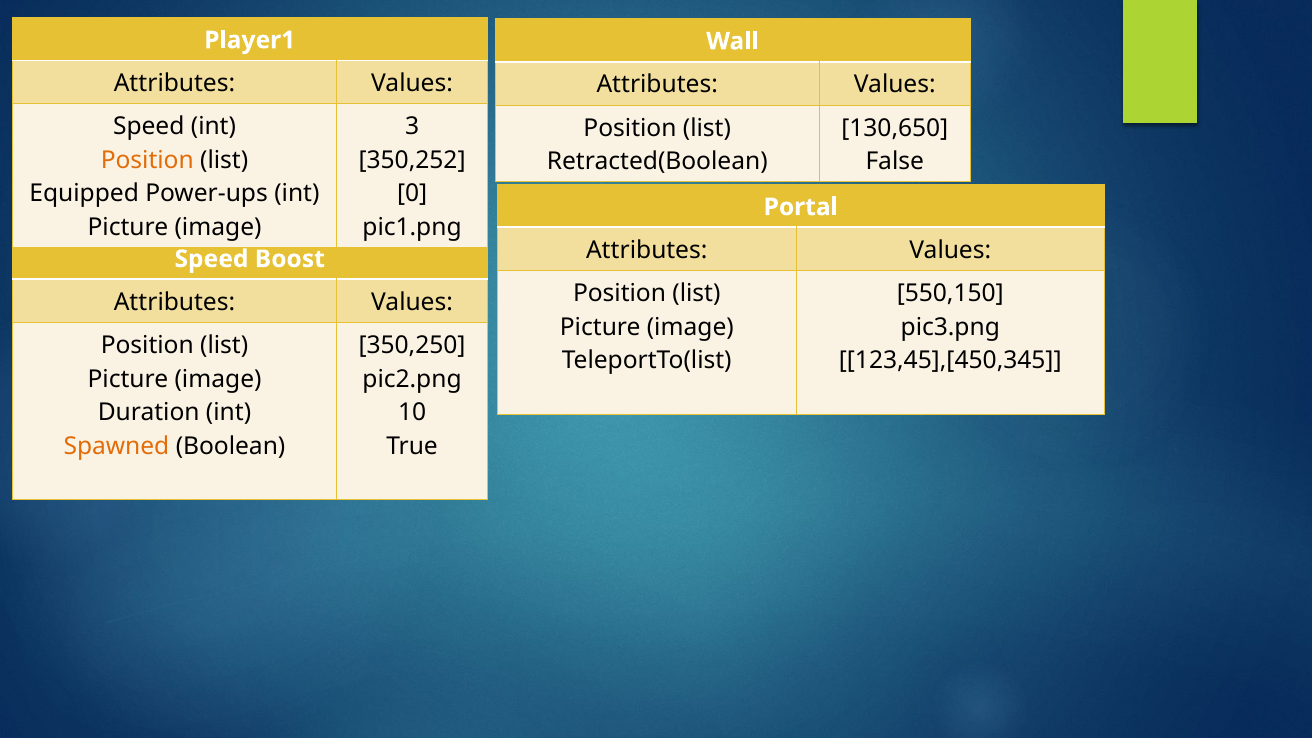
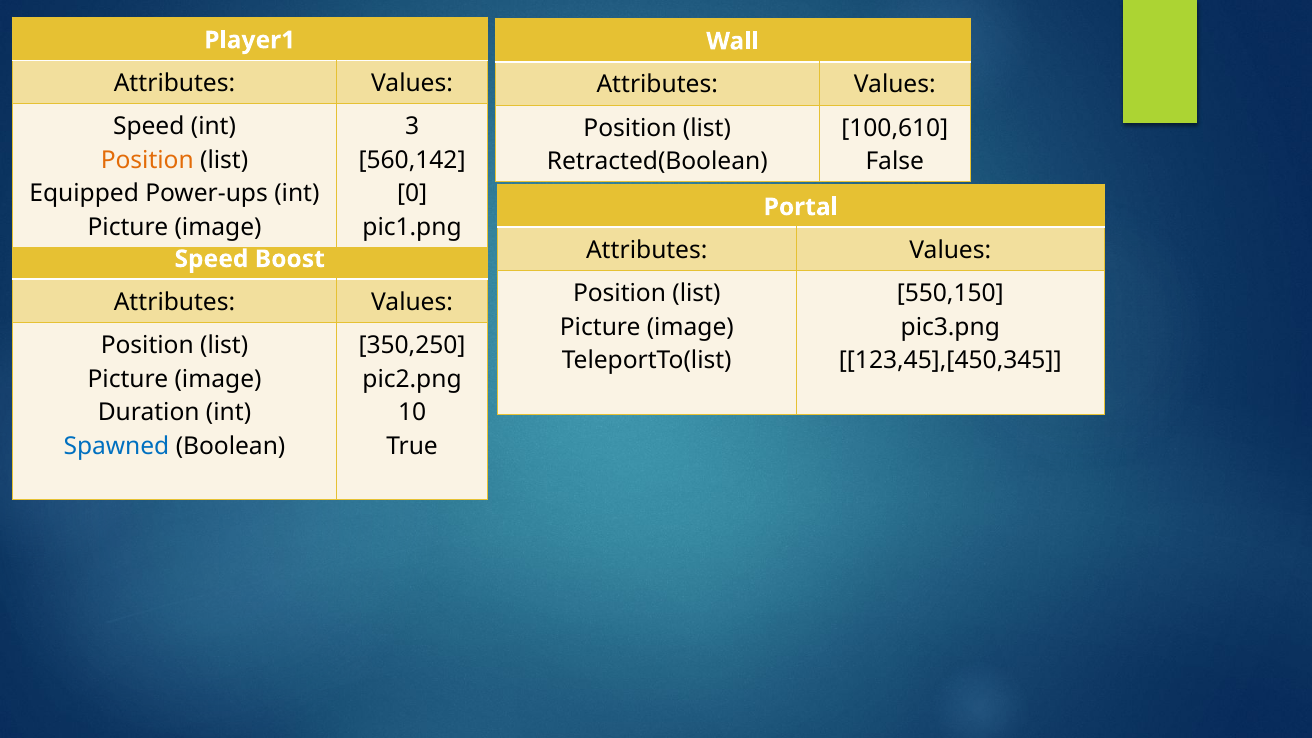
130,650: 130,650 -> 100,610
350,252: 350,252 -> 560,142
Spawned colour: orange -> blue
